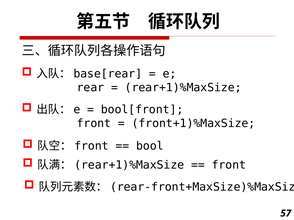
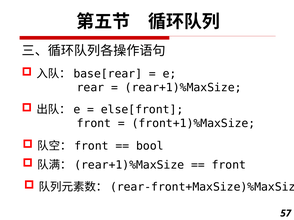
bool[front: bool[front -> else[front
